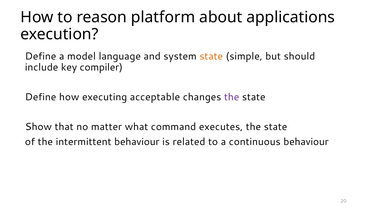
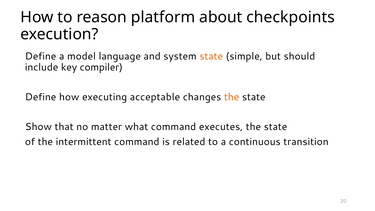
applications: applications -> checkpoints
the at (232, 97) colour: purple -> orange
intermittent behaviour: behaviour -> command
continuous behaviour: behaviour -> transition
